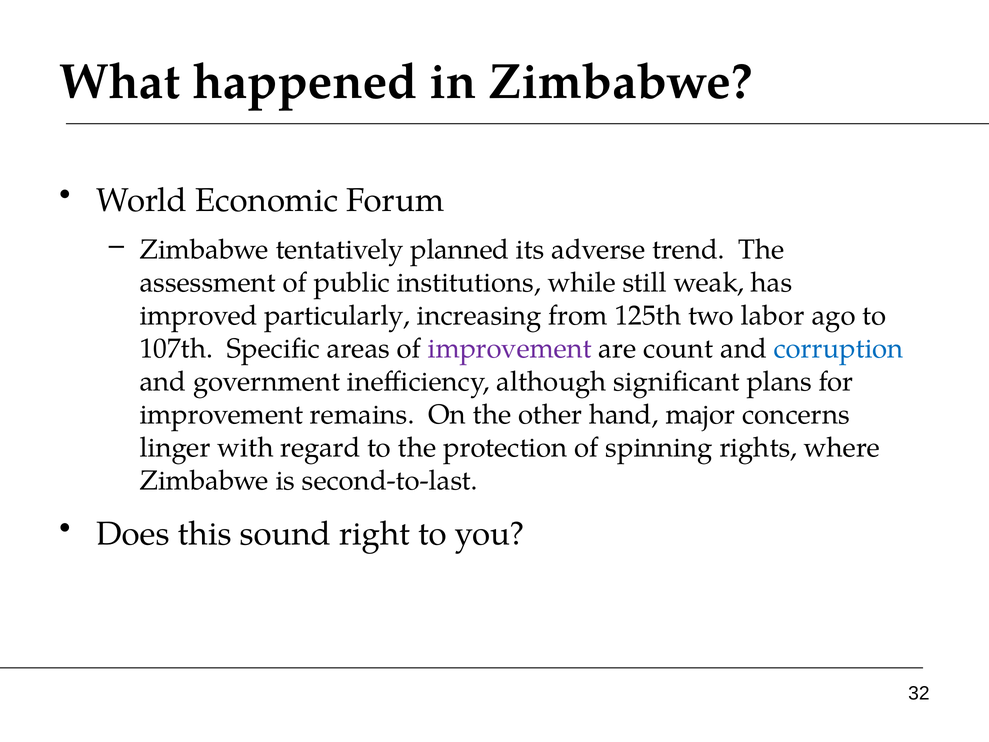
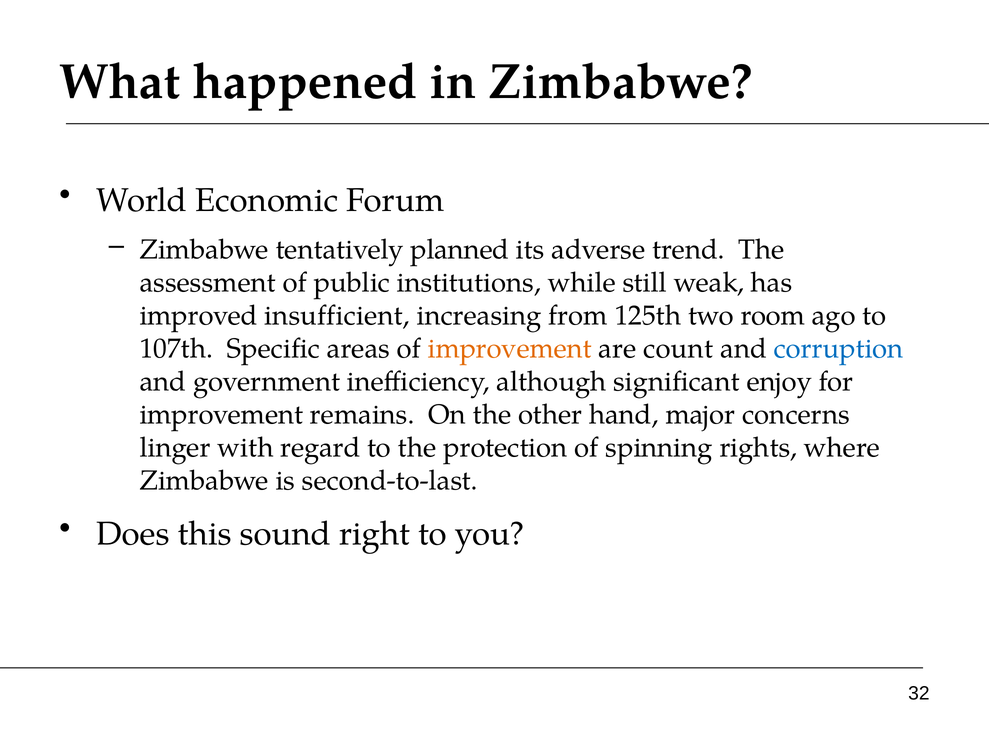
particularly: particularly -> insufficient
labor: labor -> room
improvement at (510, 349) colour: purple -> orange
plans: plans -> enjoy
